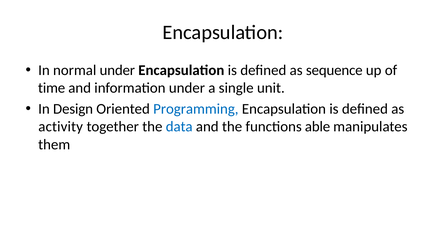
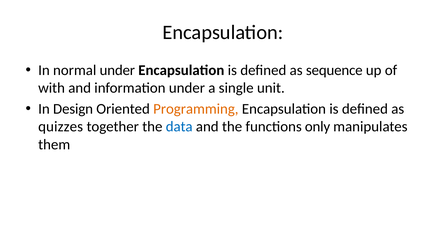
time: time -> with
Programming colour: blue -> orange
activity: activity -> quizzes
able: able -> only
